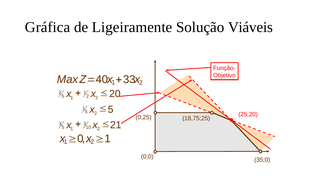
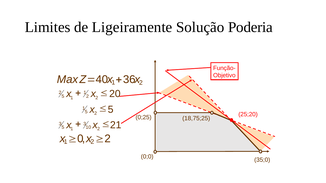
Gráfica: Gráfica -> Limites
Viáveis: Viáveis -> Poderia
33: 33 -> 36
1 at (108, 139): 1 -> 2
